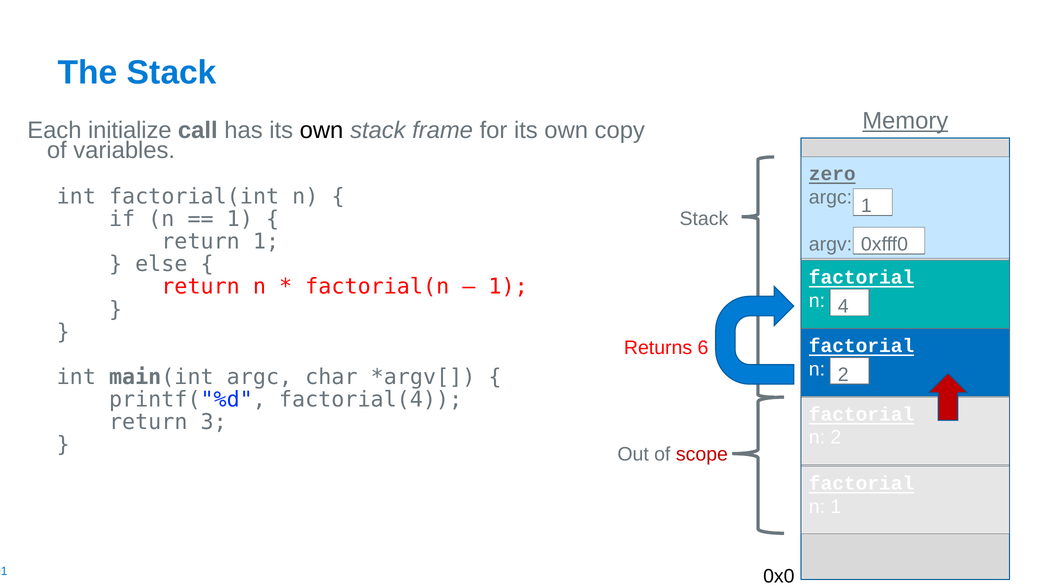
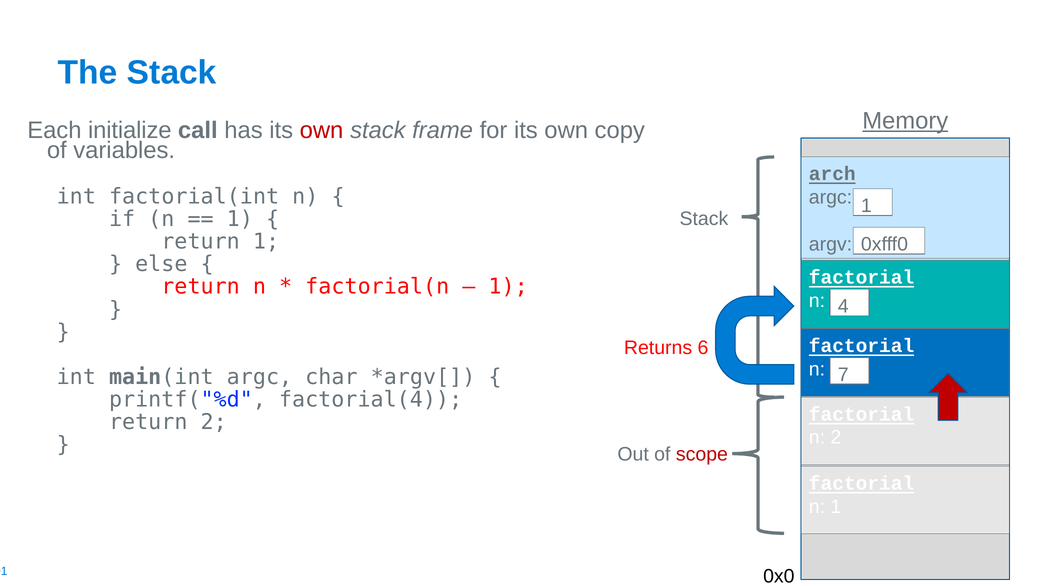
own at (322, 130) colour: black -> red
zero: zero -> arch
2 at (843, 374): 2 -> 7
return 3: 3 -> 2
